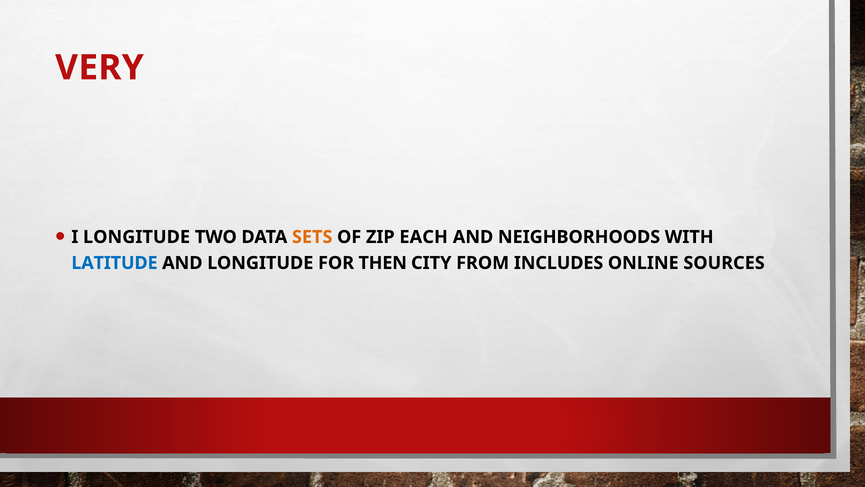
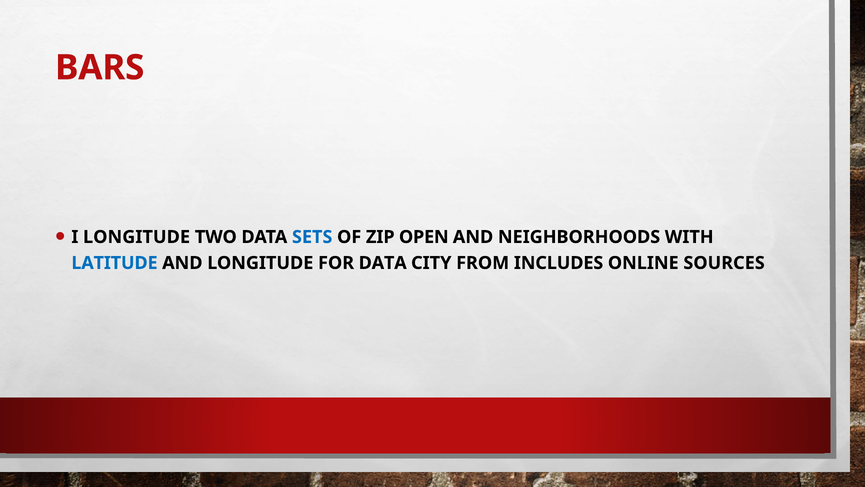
VERY: VERY -> BARS
SETS colour: orange -> blue
EACH: EACH -> OPEN
FOR THEN: THEN -> DATA
